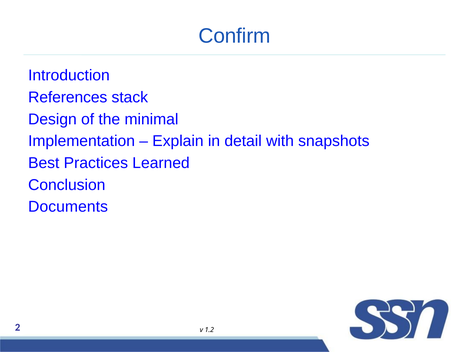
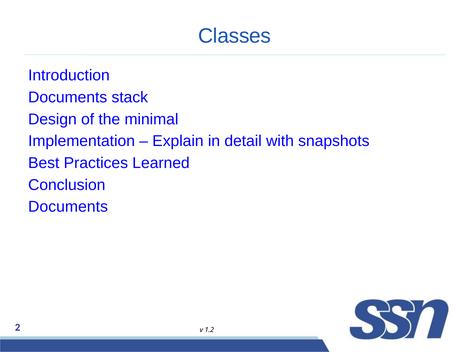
Confirm: Confirm -> Classes
References at (68, 97): References -> Documents
